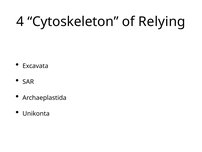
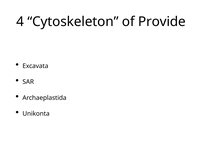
Relying: Relying -> Provide
